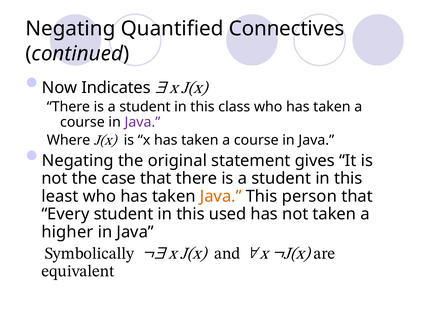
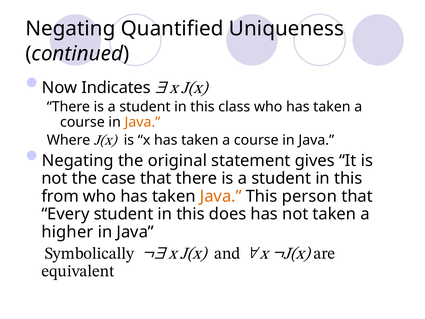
Connectives: Connectives -> Uniqueness
Java at (142, 122) colour: purple -> orange
least: least -> from
used: used -> does
